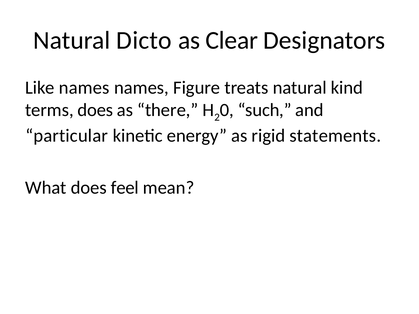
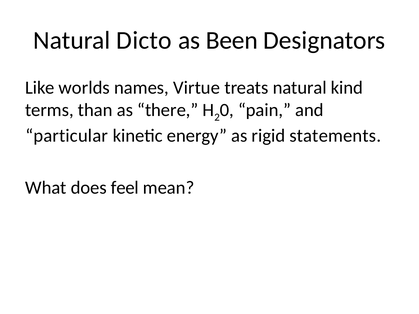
Clear: Clear -> Been
Like names: names -> worlds
Figure: Figure -> Virtue
terms does: does -> than
such: such -> pain
